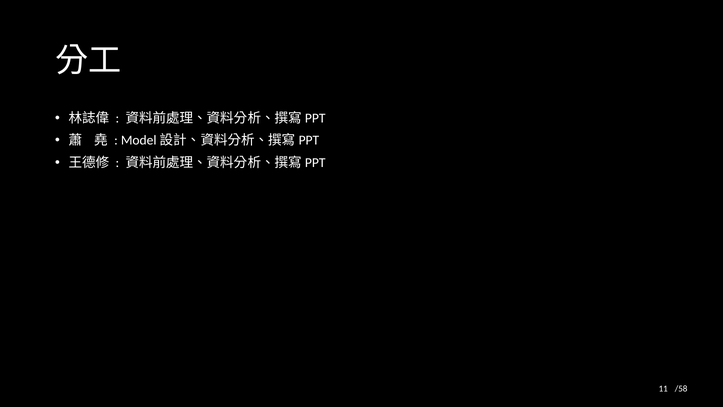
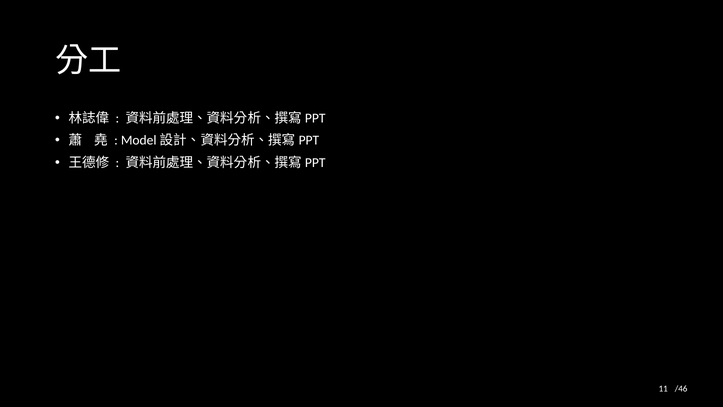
/58: /58 -> /46
